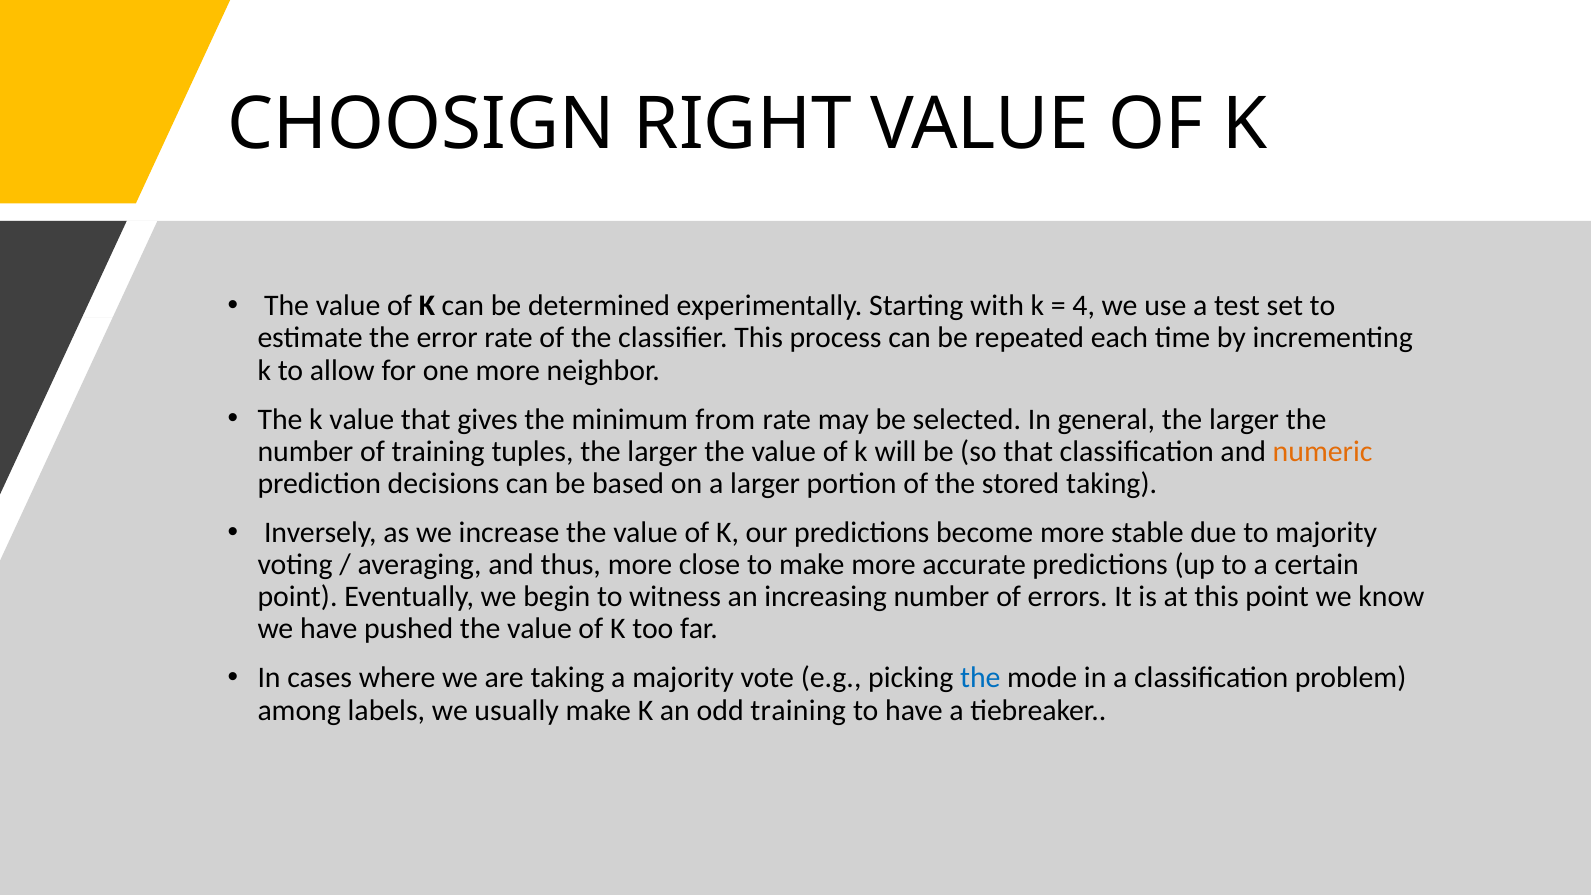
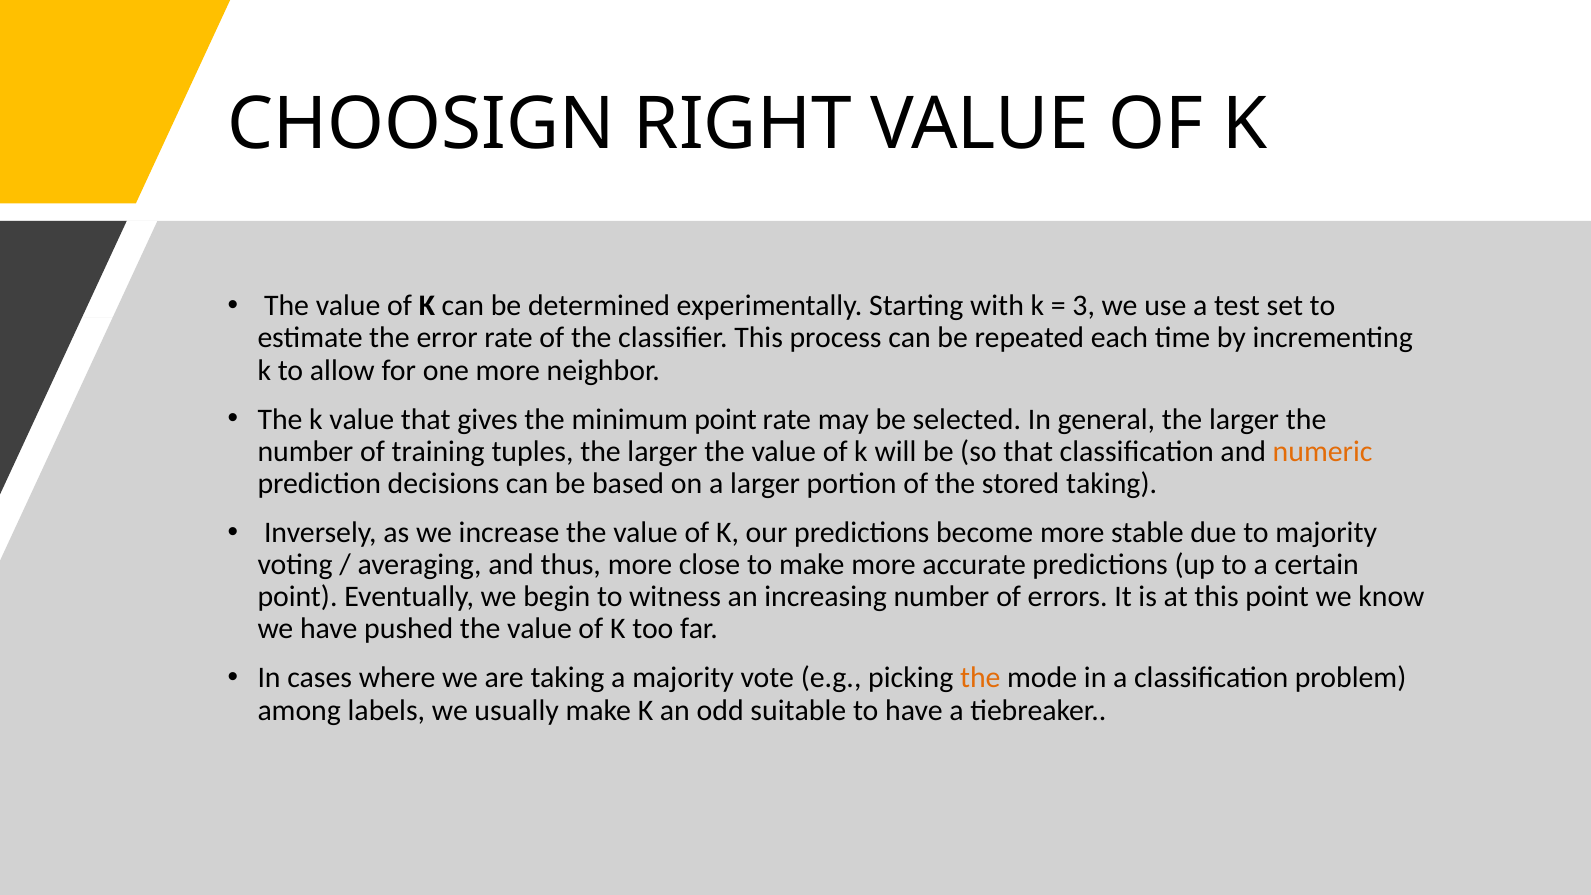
4: 4 -> 3
minimum from: from -> point
the at (980, 678) colour: blue -> orange
odd training: training -> suitable
